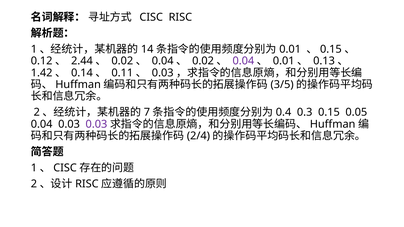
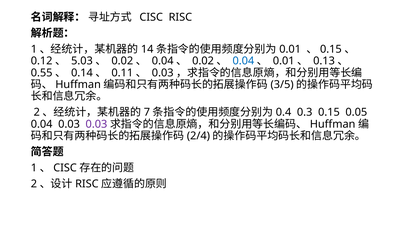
2.44: 2.44 -> 5.03
0.04 at (243, 61) colour: purple -> blue
1.42: 1.42 -> 0.55
